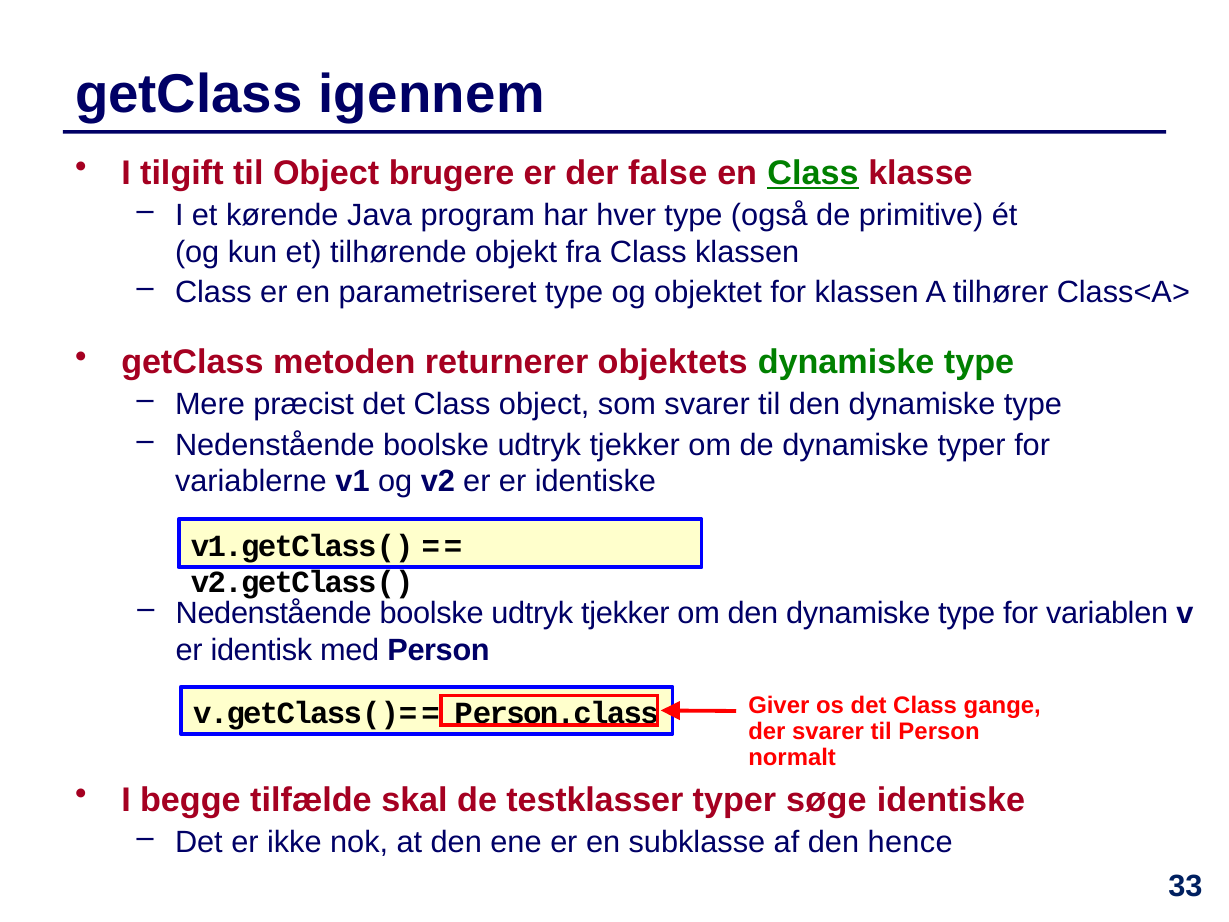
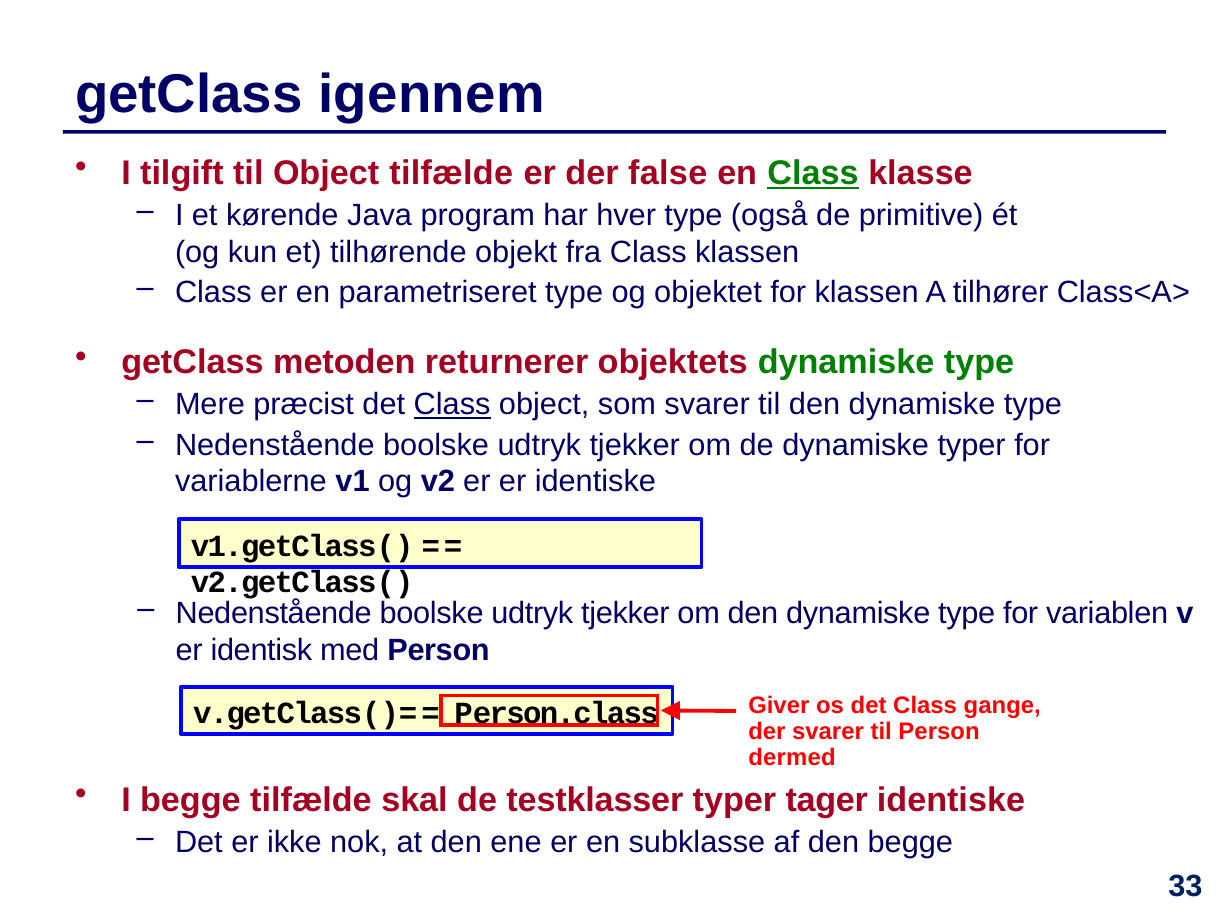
Object brugere: brugere -> tilfælde
Class at (452, 404) underline: none -> present
normalt: normalt -> dermed
søge: søge -> tager
den hence: hence -> begge
